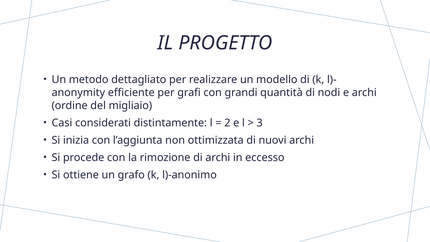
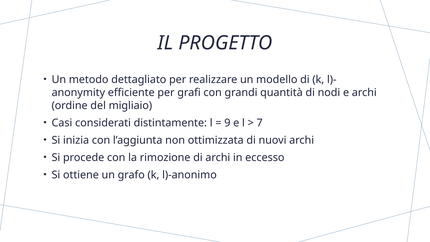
2: 2 -> 9
3: 3 -> 7
